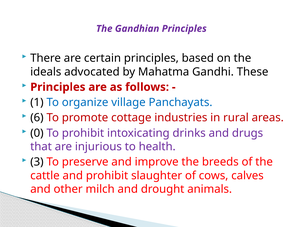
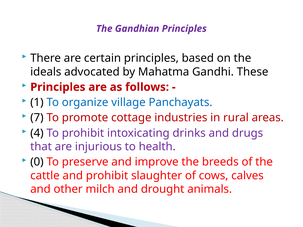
6: 6 -> 7
0: 0 -> 4
3: 3 -> 0
